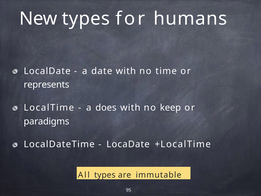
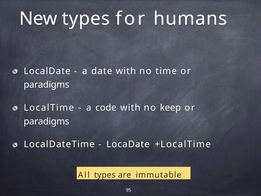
represents at (47, 85): represents -> paradigms
does: does -> code
